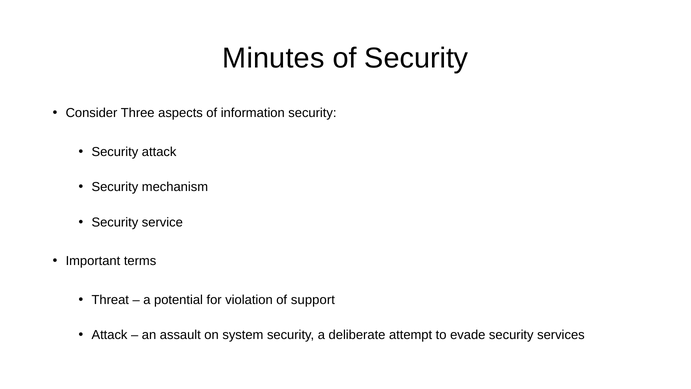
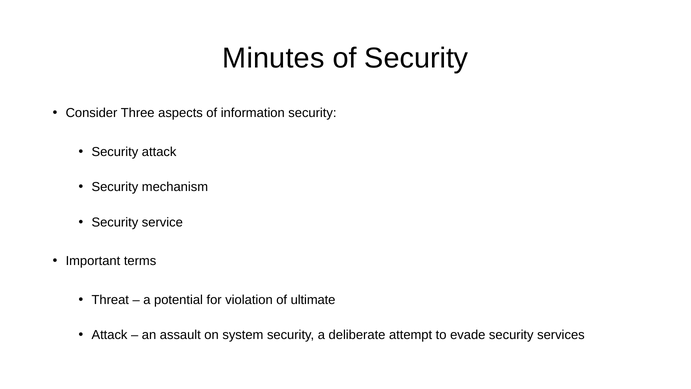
support: support -> ultimate
